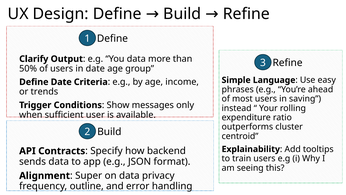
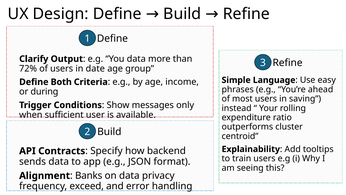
50%: 50% -> 72%
Define Date: Date -> Both
trends: trends -> during
Super: Super -> Banks
outline: outline -> exceed
